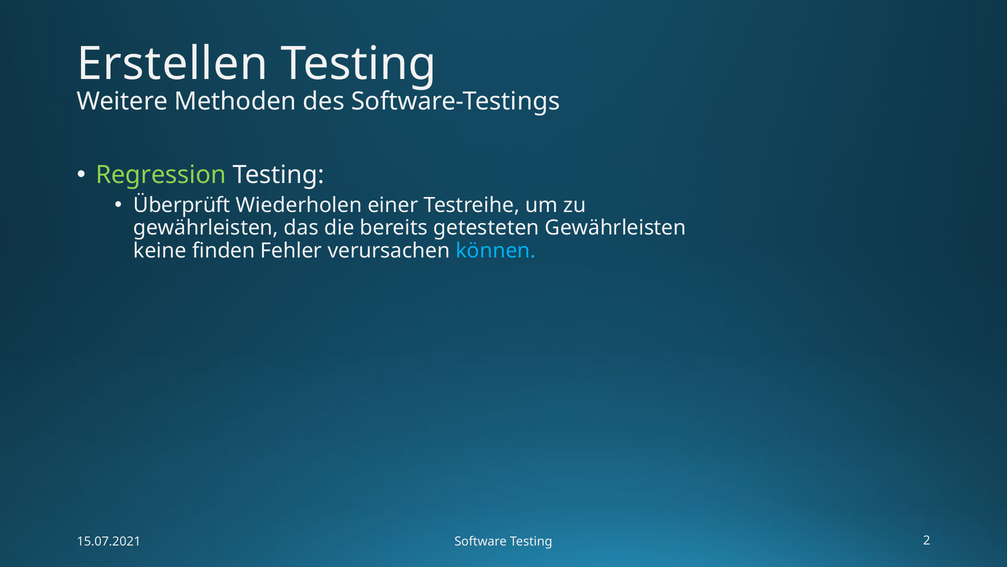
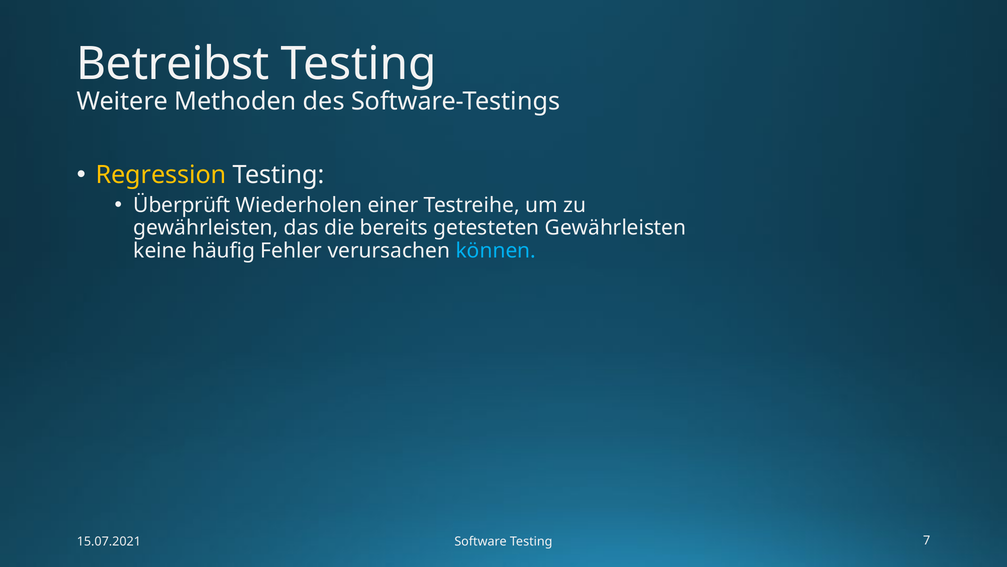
Erstellen: Erstellen -> Betreibst
Regression colour: light green -> yellow
finden: finden -> häufig
2: 2 -> 7
